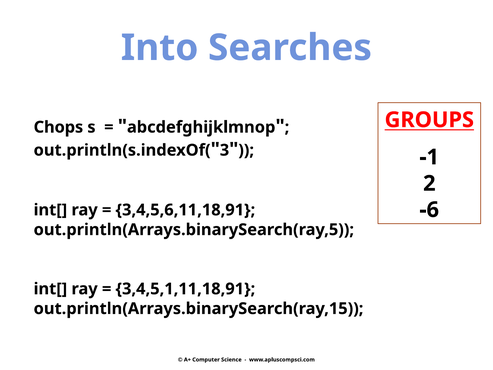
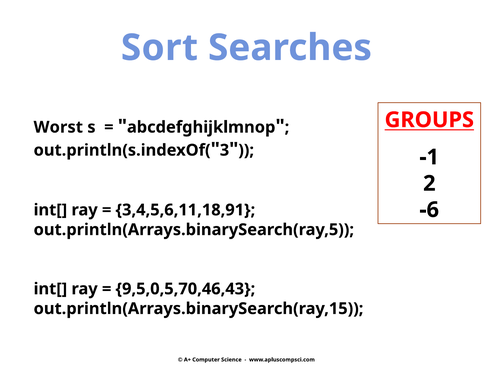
Into: Into -> Sort
Chops: Chops -> Worst
3,4,5,1,11,18,91: 3,4,5,1,11,18,91 -> 9,5,0,5,70,46,43
